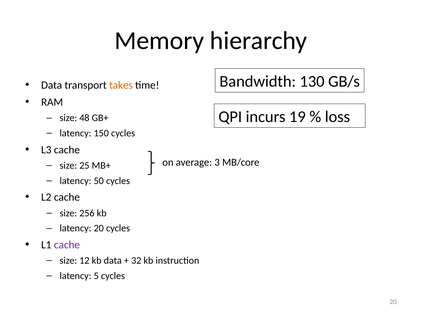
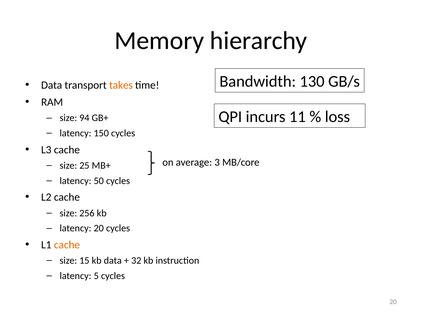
19: 19 -> 11
48: 48 -> 94
cache at (67, 245) colour: purple -> orange
12: 12 -> 15
